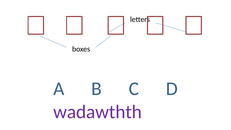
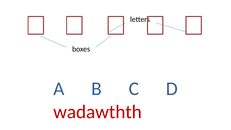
wadawthth colour: purple -> red
